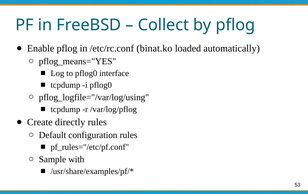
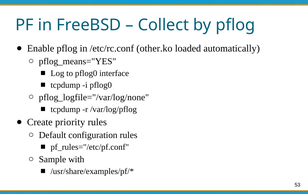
binat.ko: binat.ko -> other.ko
pflog_logfile="/var/log/using: pflog_logfile="/var/log/using -> pflog_logfile="/var/log/none
directly: directly -> priority
